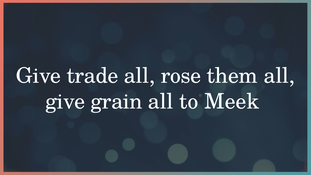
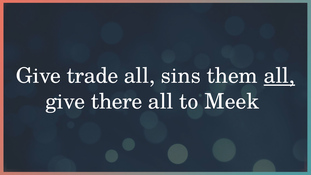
rose: rose -> sins
all at (279, 76) underline: none -> present
grain: grain -> there
